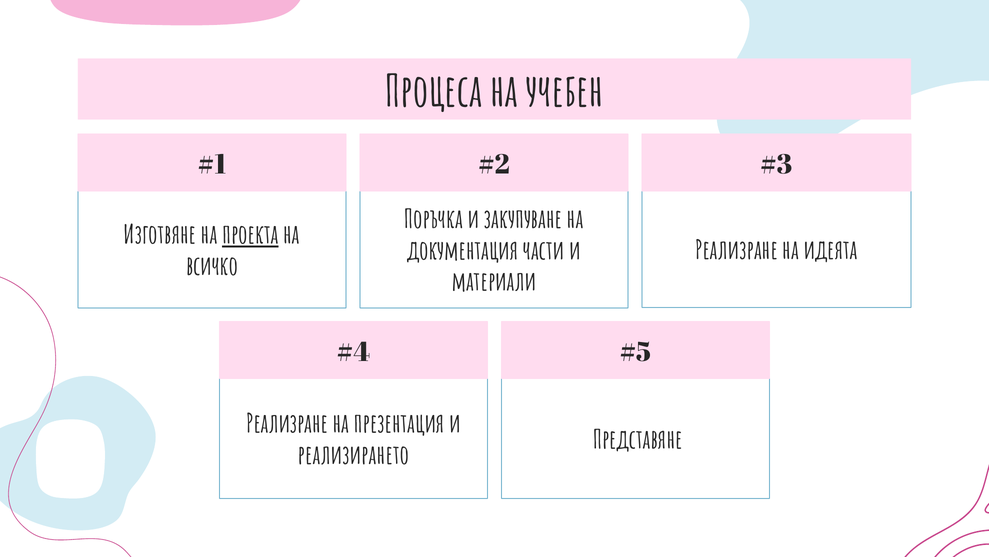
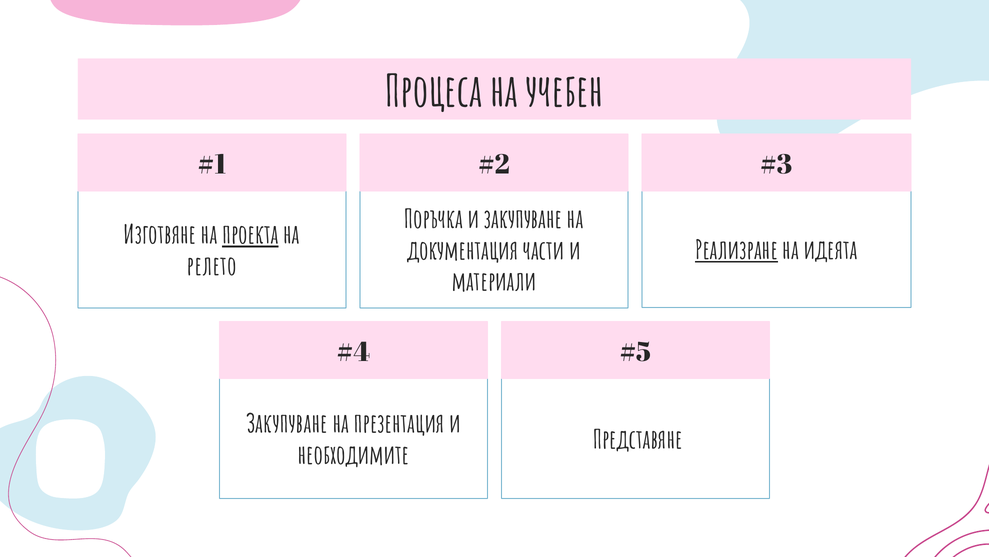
Реализране at (737, 250) underline: none -> present
всичко: всичко -> релето
Реализране at (287, 424): Реализране -> Закупуване
реализирането: реализирането -> необходимите
